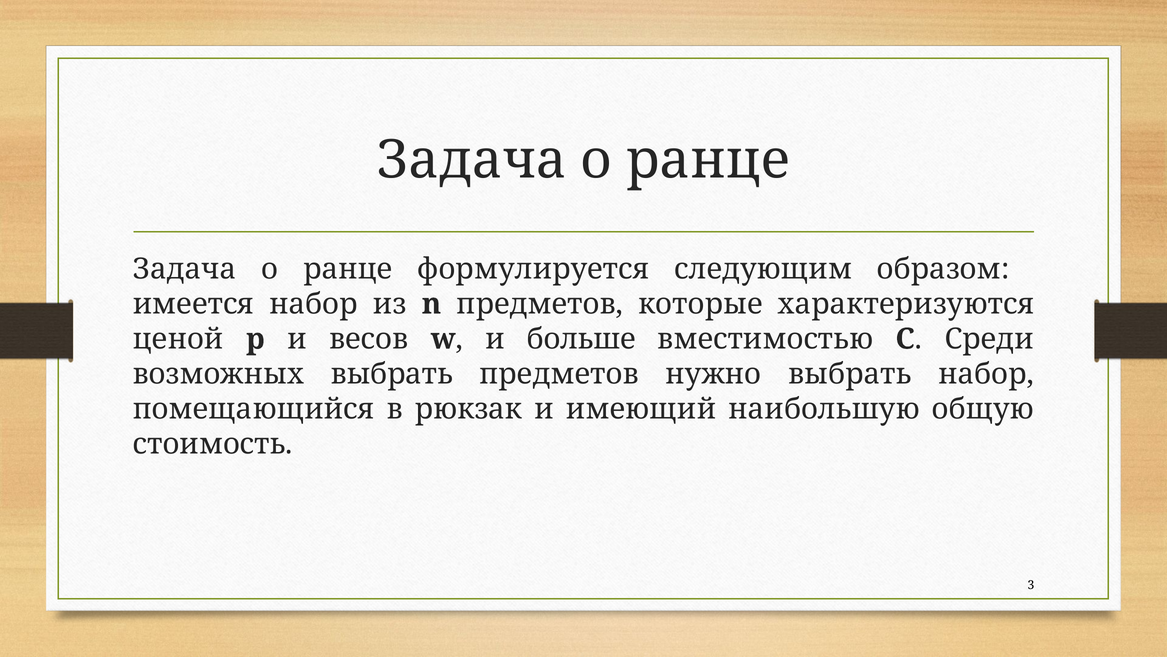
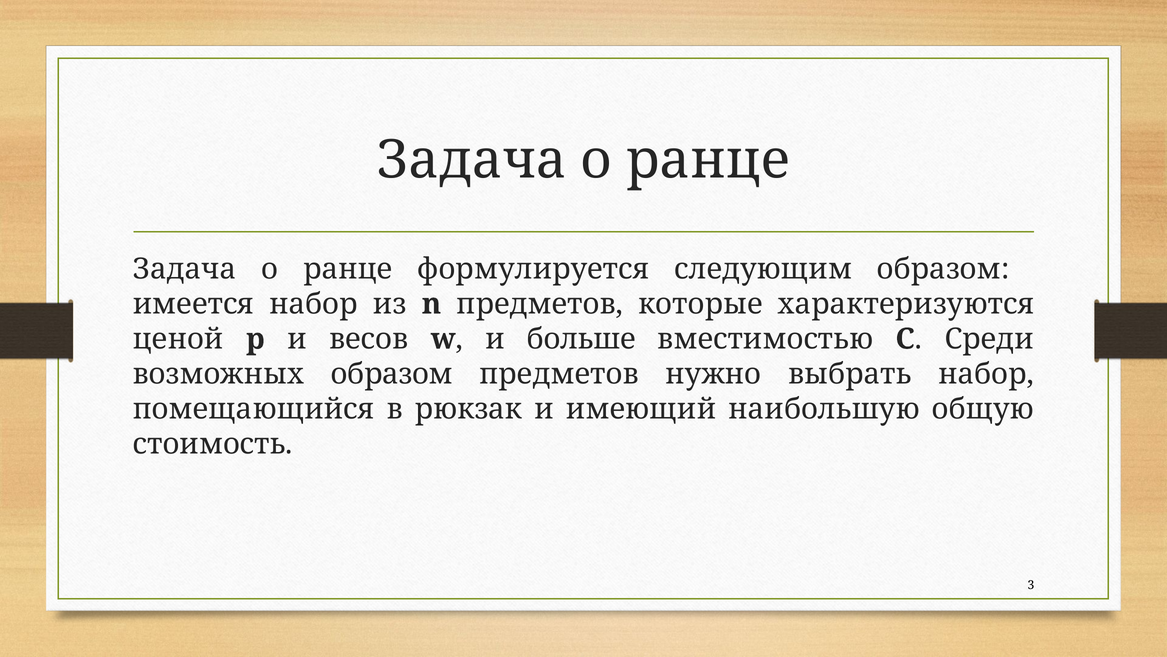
возможных выбрать: выбрать -> образом
